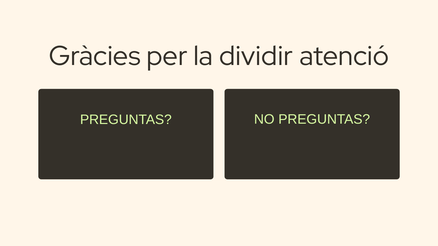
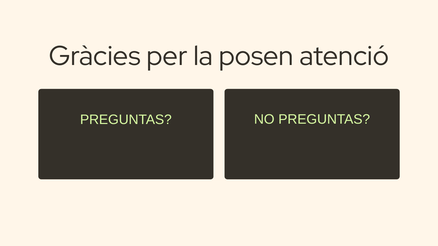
dividir: dividir -> posen
